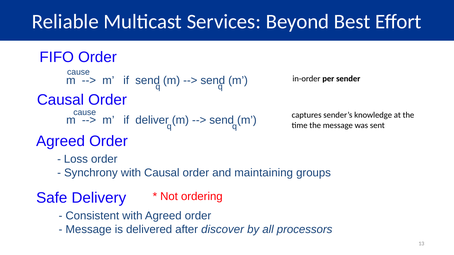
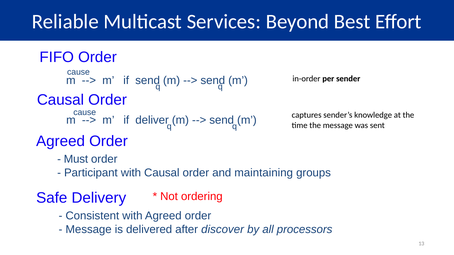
Loss: Loss -> Must
Synchrony: Synchrony -> Participant
